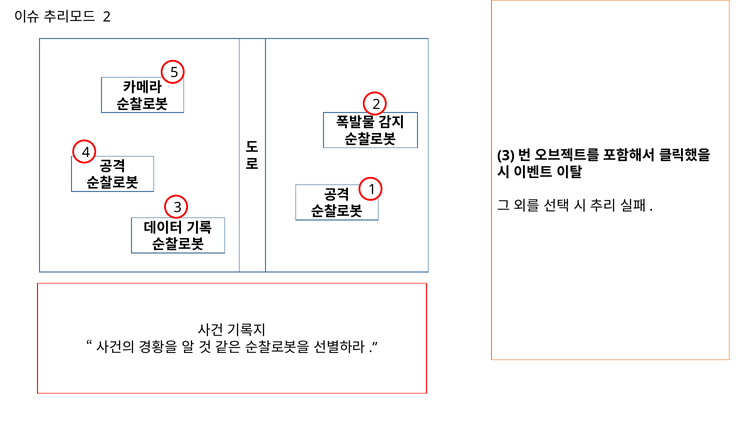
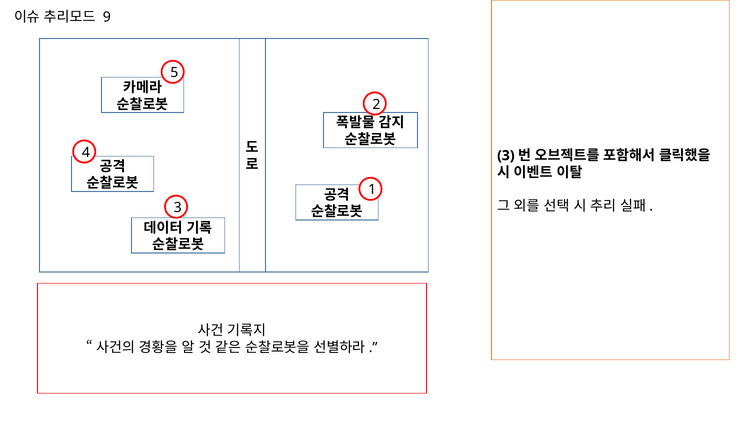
2 at (107, 17): 2 -> 9
